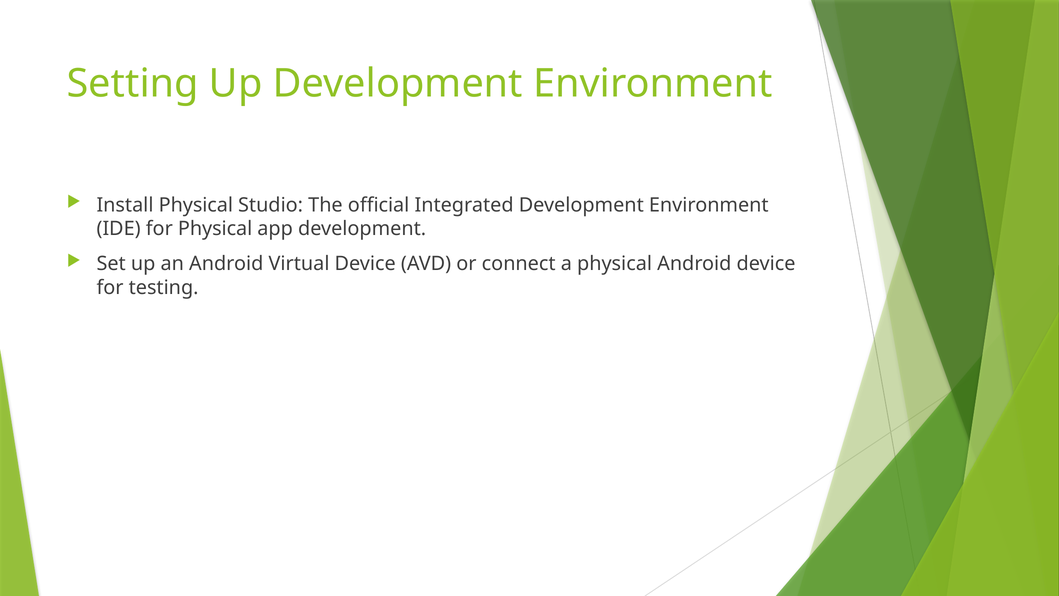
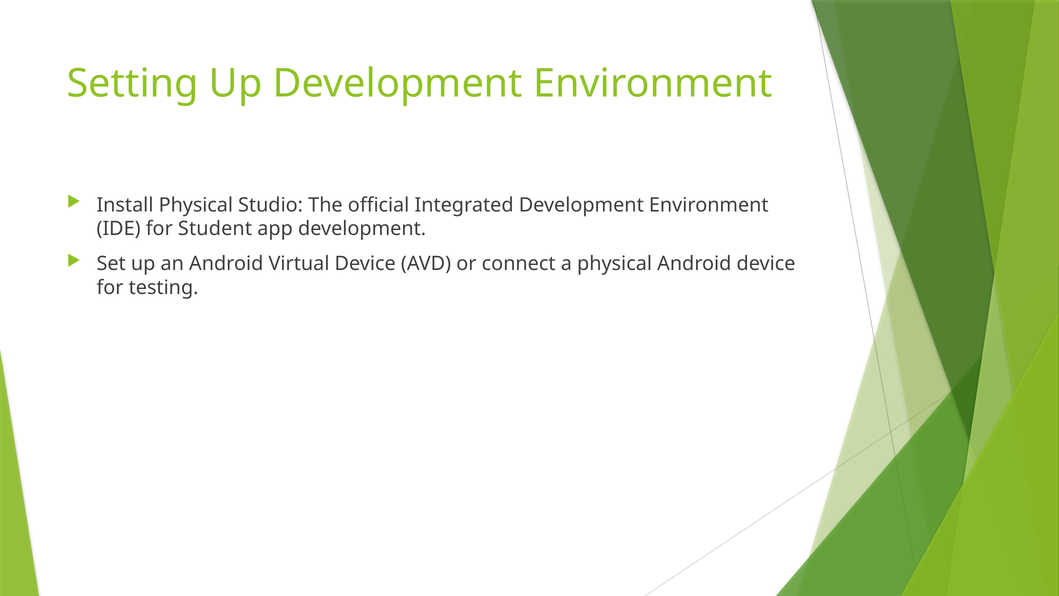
for Physical: Physical -> Student
